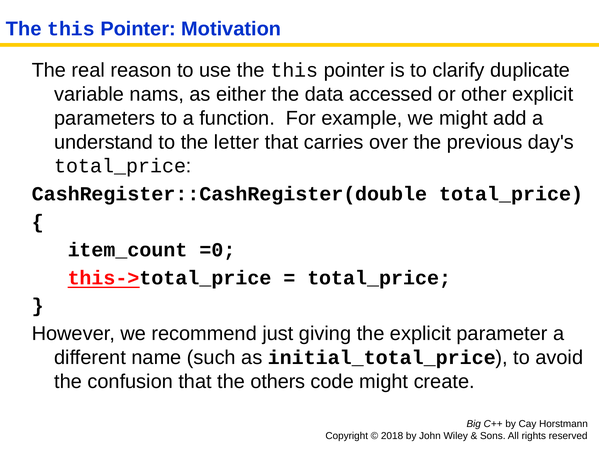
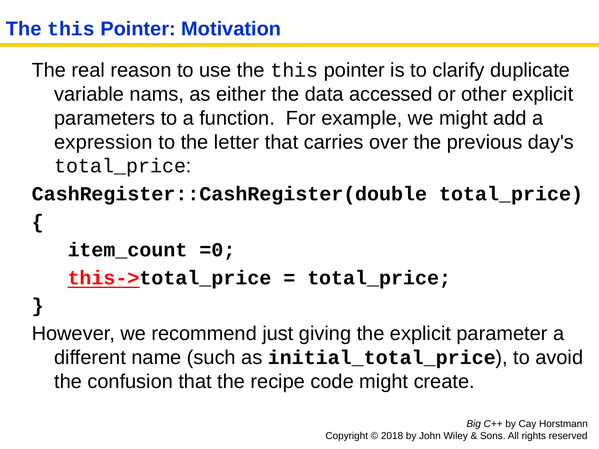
understand: understand -> expression
others: others -> recipe
